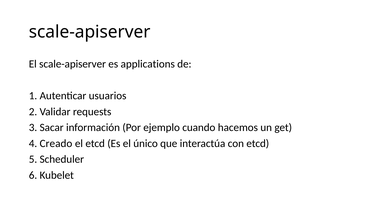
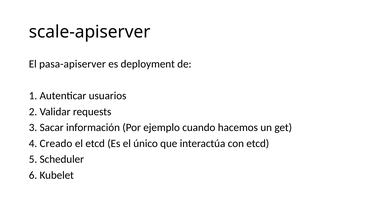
El scale-apiserver: scale-apiserver -> pasa-apiserver
applications: applications -> deployment
